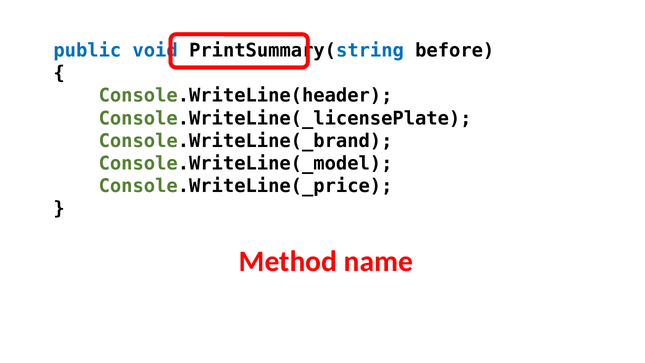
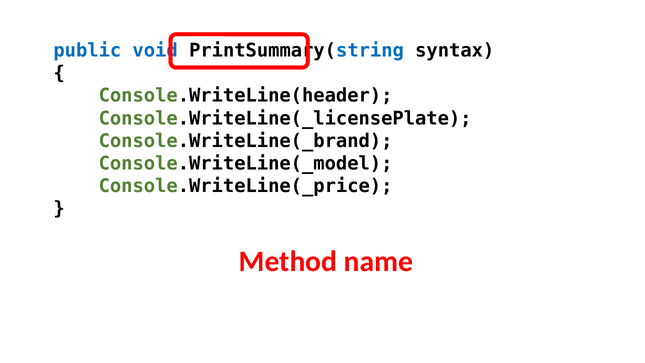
before: before -> syntax
